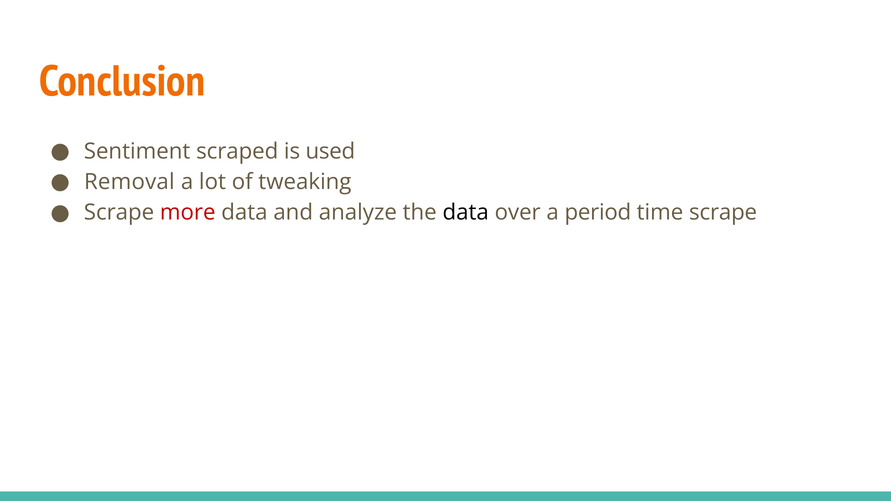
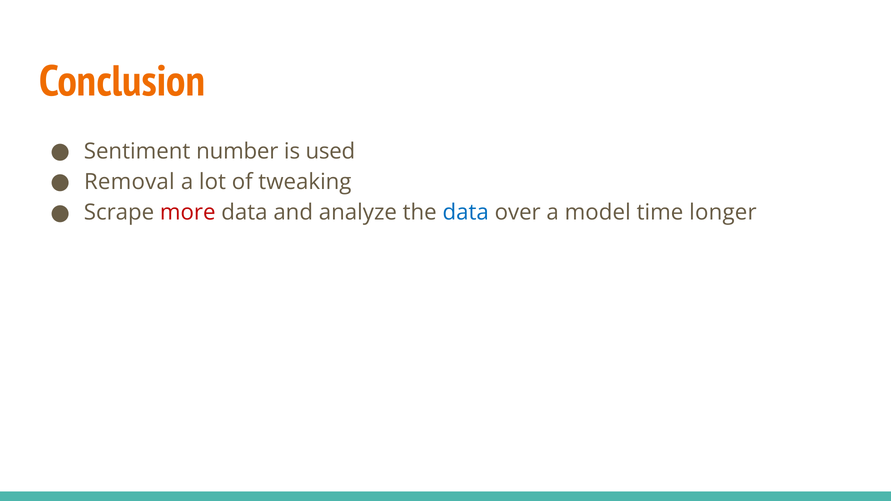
scraped: scraped -> number
data at (466, 213) colour: black -> blue
period: period -> model
time scrape: scrape -> longer
